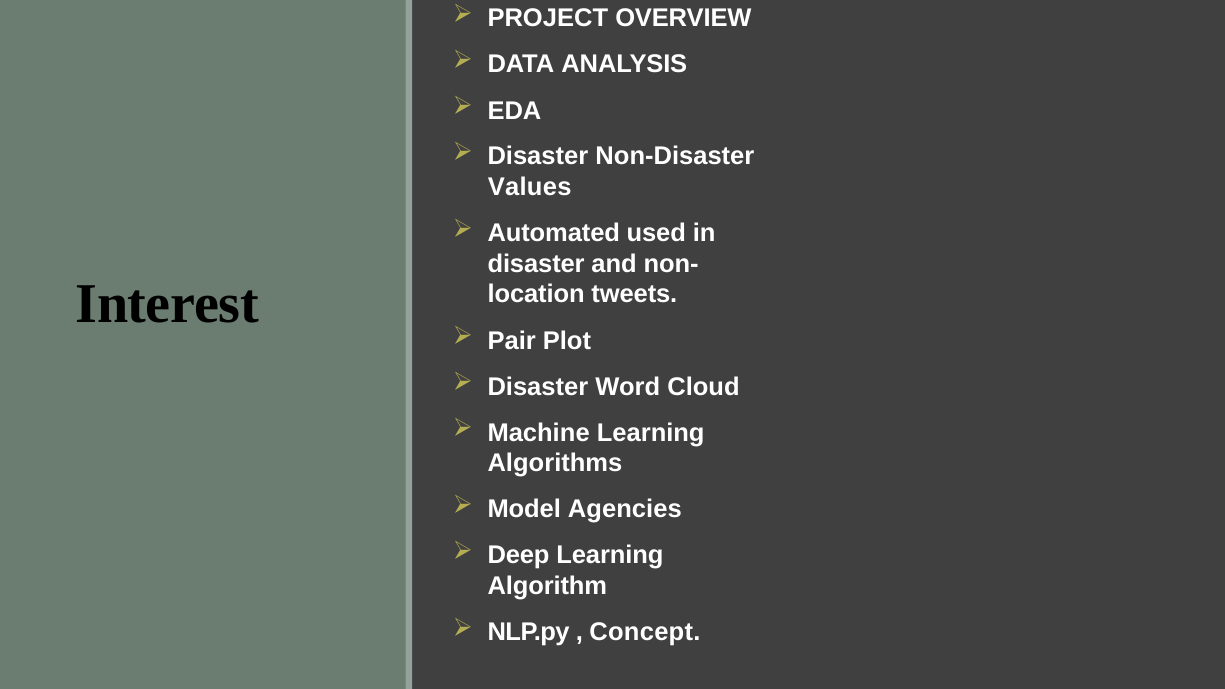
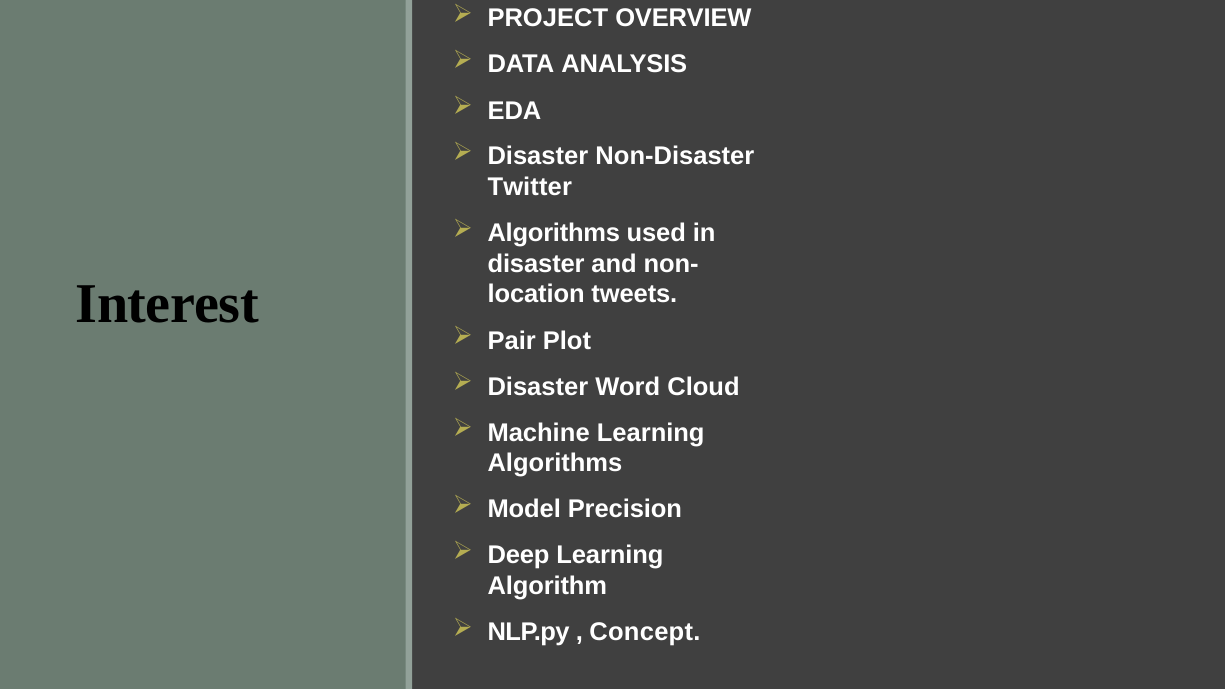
Values: Values -> Twitter
Automated at (554, 233): Automated -> Algorithms
Agencies: Agencies -> Precision
